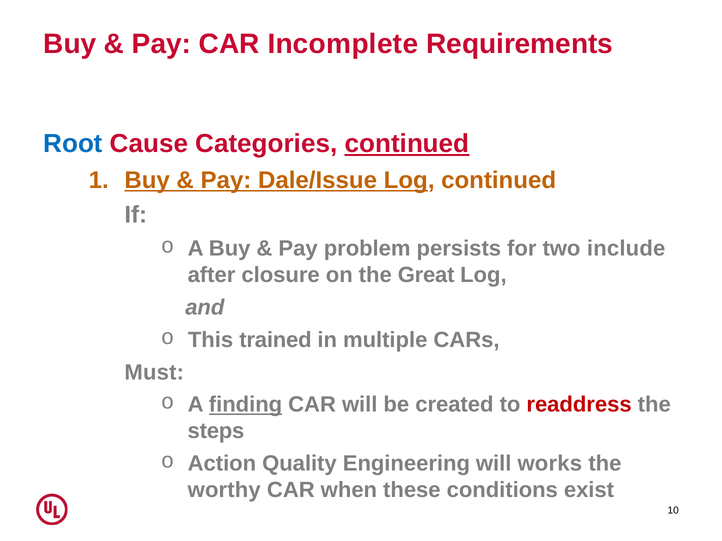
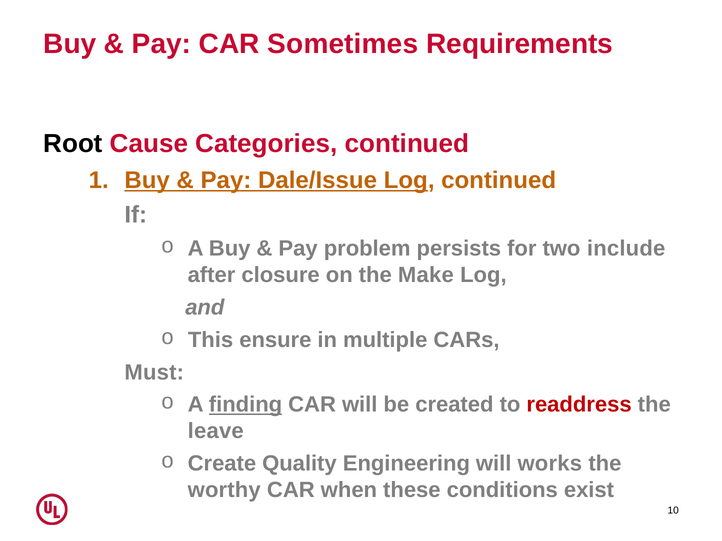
Incomplete: Incomplete -> Sometimes
Root colour: blue -> black
continued at (407, 144) underline: present -> none
Great: Great -> Make
trained: trained -> ensure
steps: steps -> leave
Action: Action -> Create
